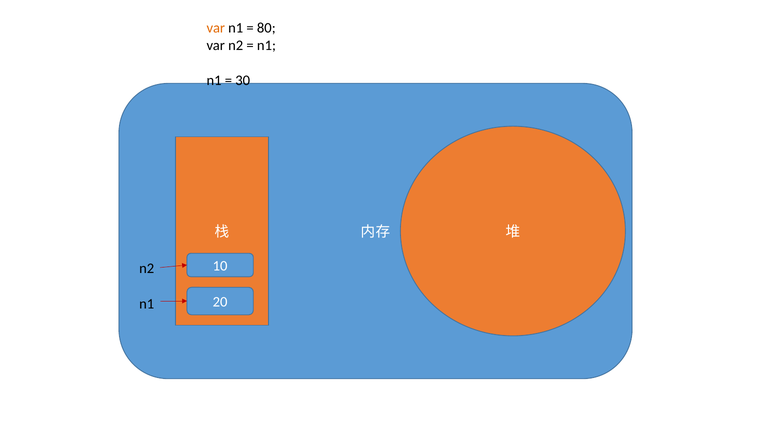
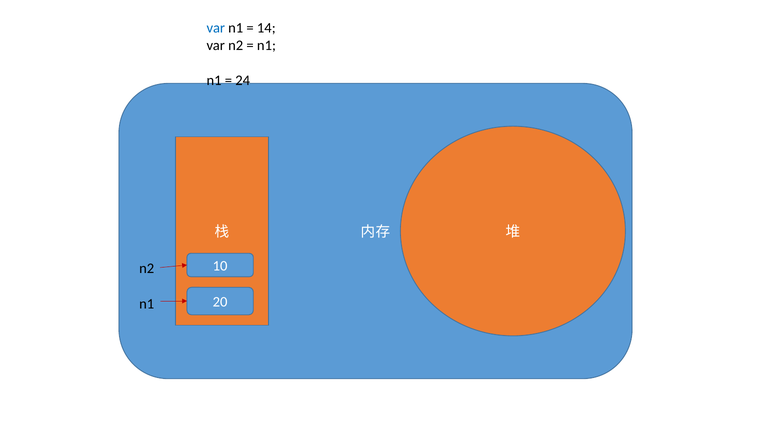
var at (216, 28) colour: orange -> blue
80: 80 -> 14
30: 30 -> 24
